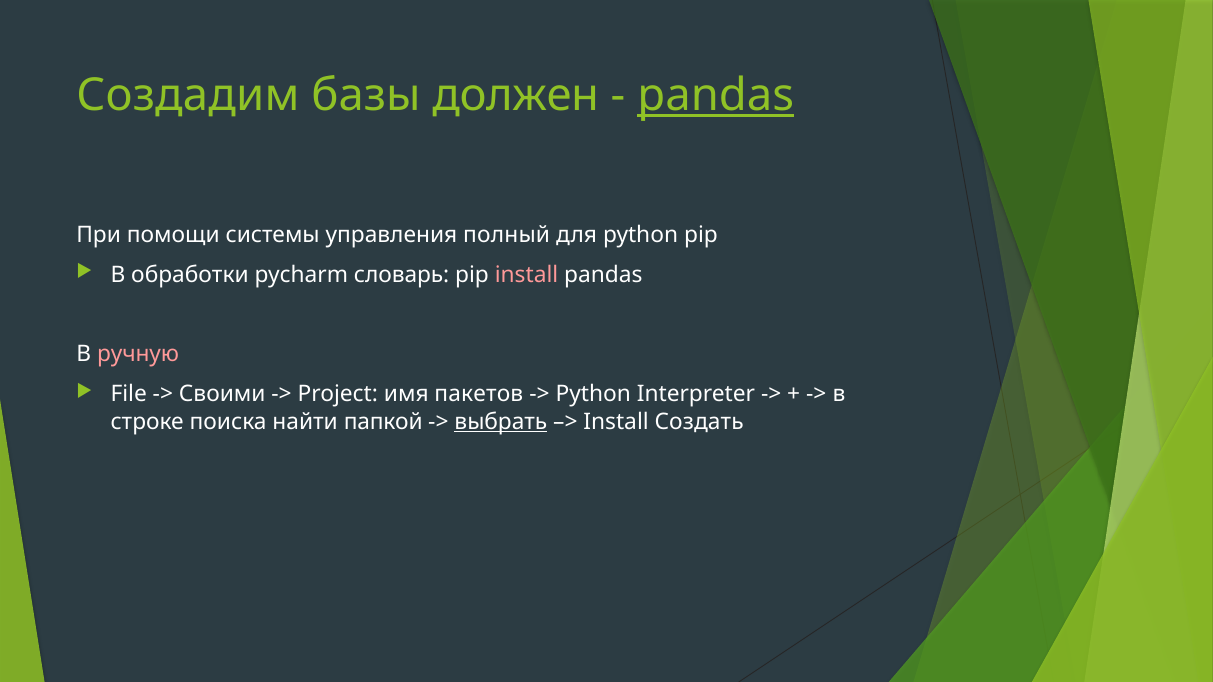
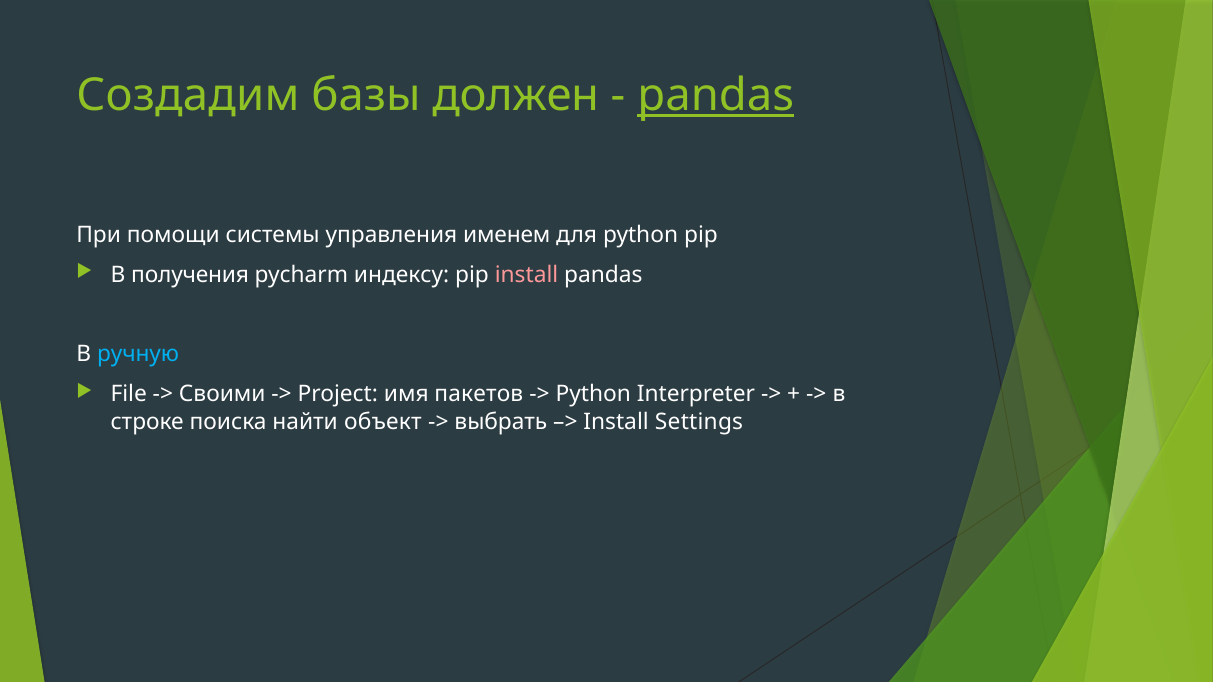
полный: полный -> именем
обработки: обработки -> получения
словарь: словарь -> индексу
ручную colour: pink -> light blue
папкой: папкой -> объект
выбрать underline: present -> none
Создать: Создать -> Settings
